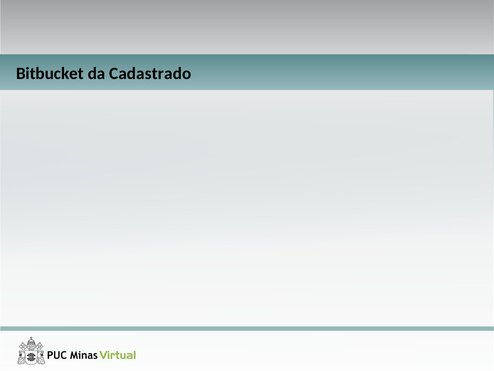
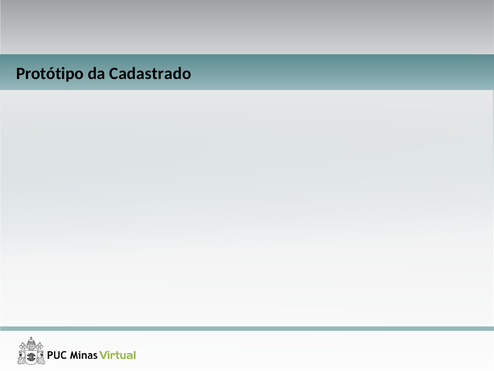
Bitbucket: Bitbucket -> Protótipo
